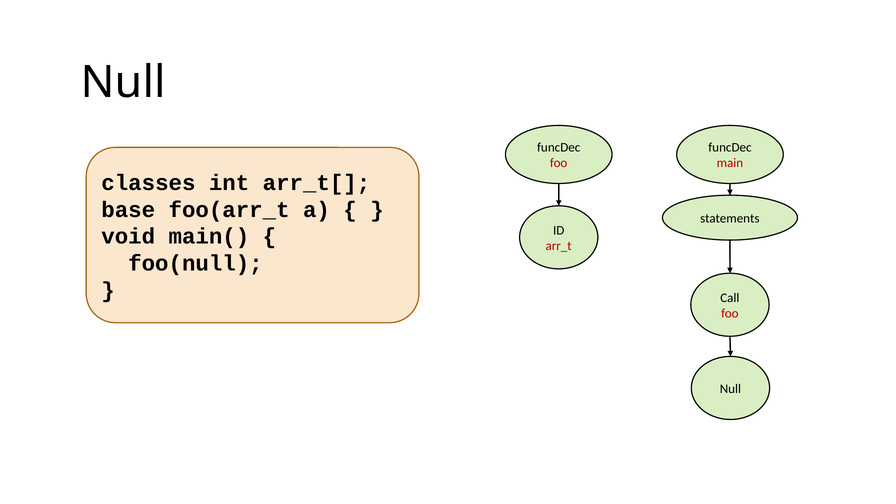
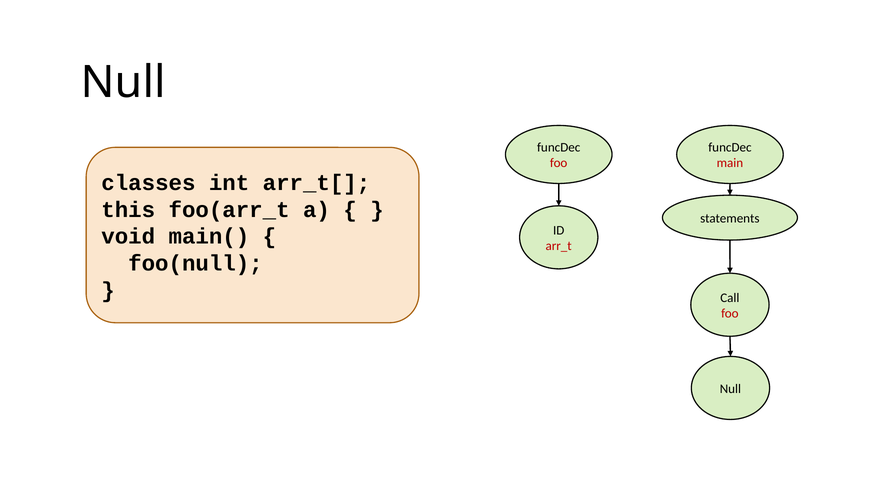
base: base -> this
